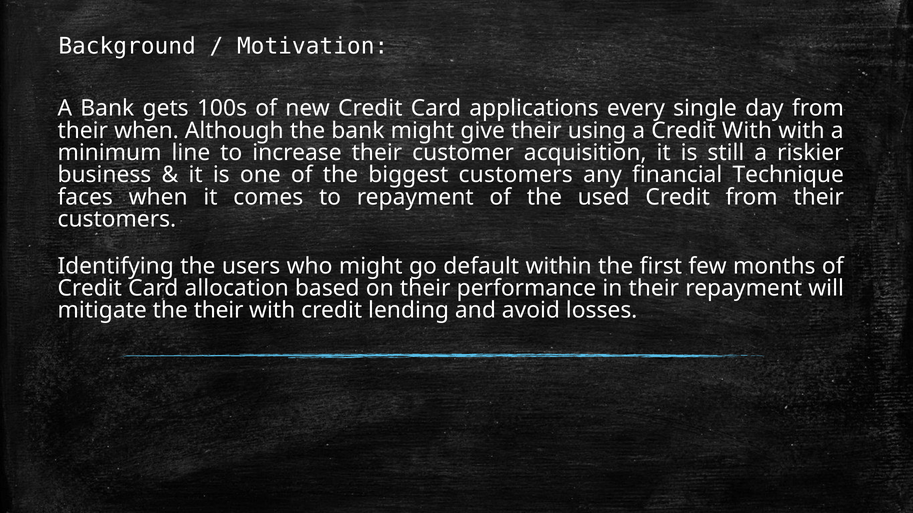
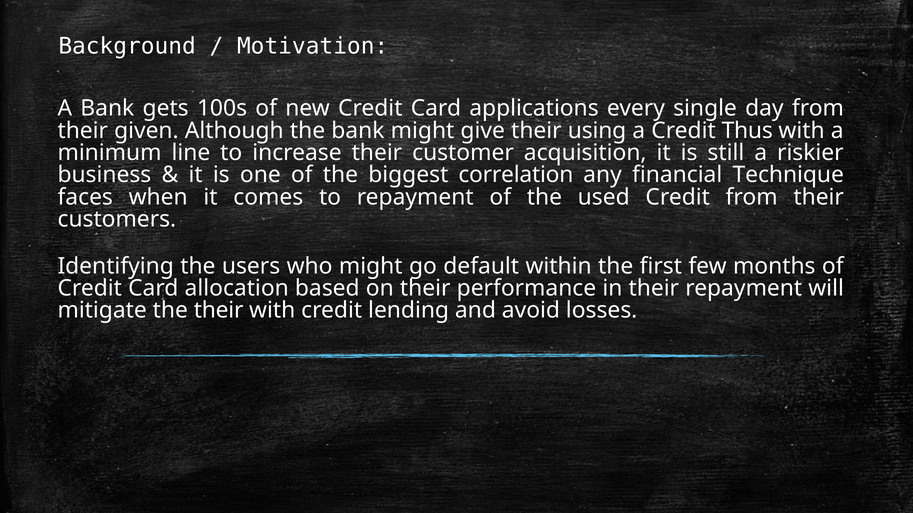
their when: when -> given
Credit With: With -> Thus
biggest customers: customers -> correlation
